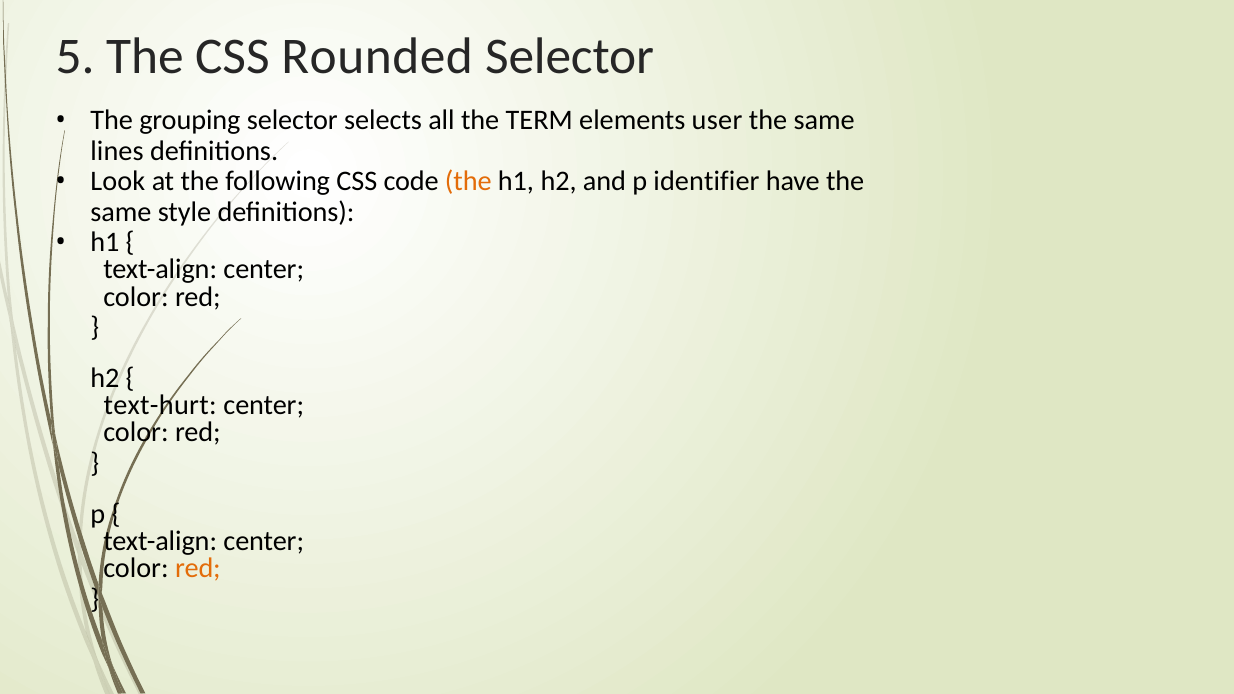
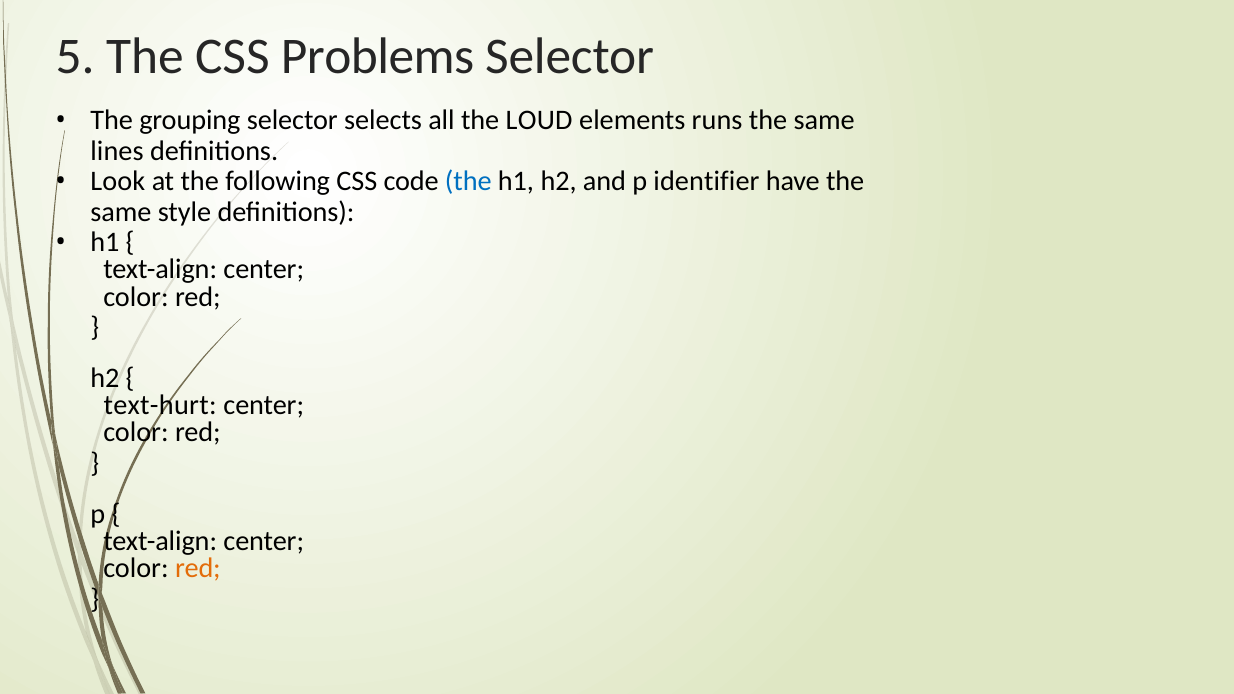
Rounded: Rounded -> Problems
TERM: TERM -> LOUD
user: user -> runs
the at (468, 181) colour: orange -> blue
